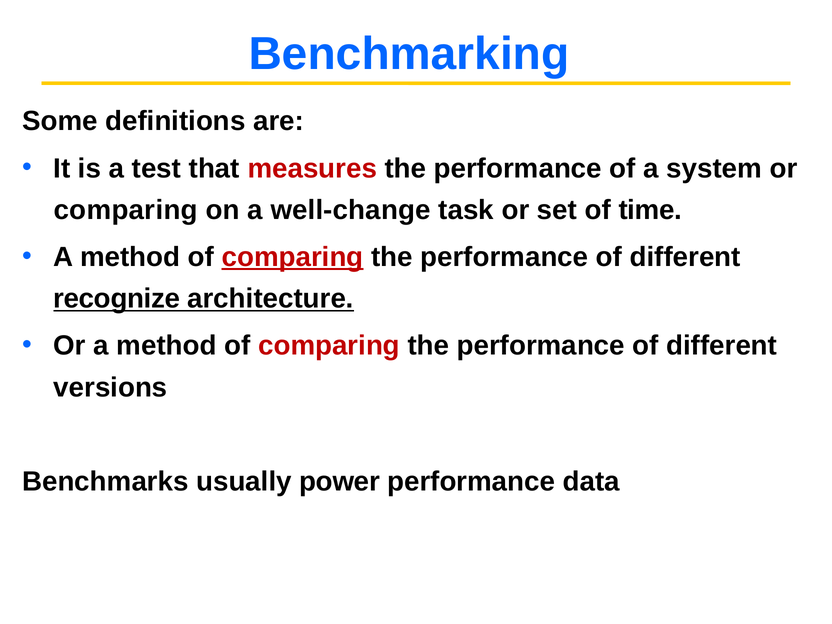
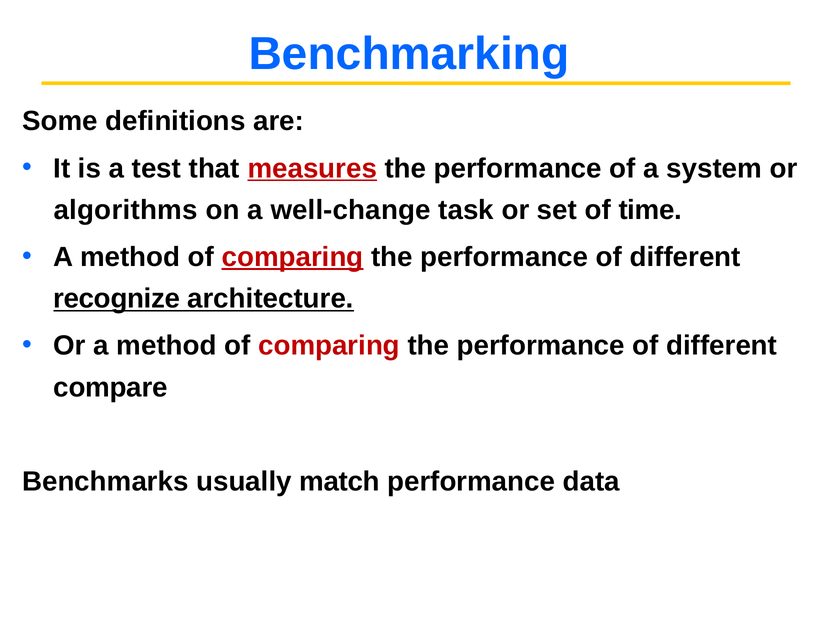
measures underline: none -> present
comparing at (126, 210): comparing -> algorithms
versions: versions -> compare
power: power -> match
